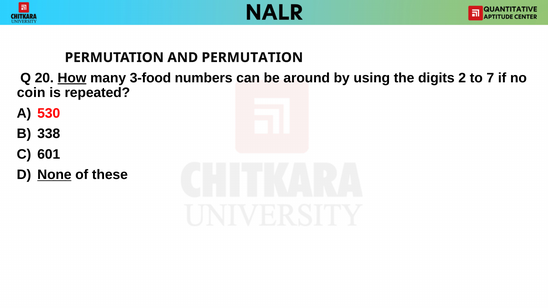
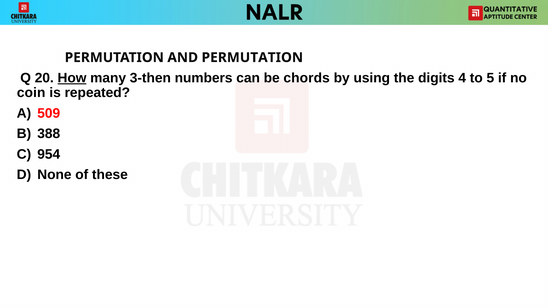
3-food: 3-food -> 3-then
around: around -> chords
2: 2 -> 4
7: 7 -> 5
530: 530 -> 509
338: 338 -> 388
601: 601 -> 954
None underline: present -> none
